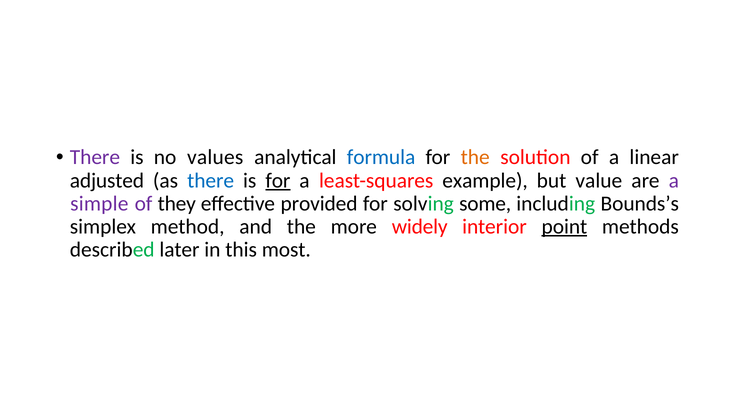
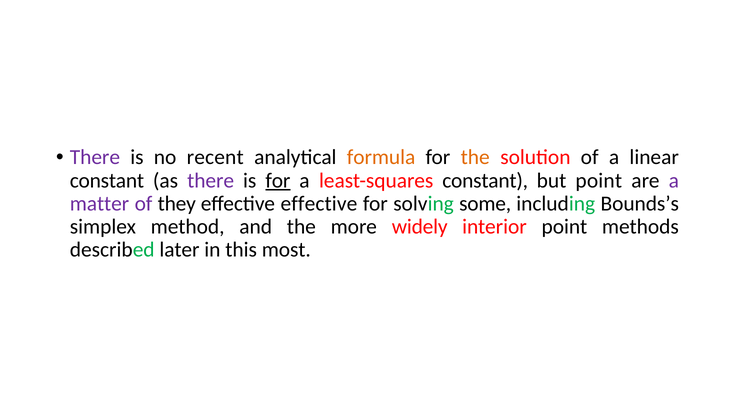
values: values -> recent
formula colour: blue -> orange
adjusted at (107, 181): adjusted -> constant
there at (211, 181) colour: blue -> purple
least-squares example: example -> constant
but value: value -> point
simple: simple -> matter
effective provided: provided -> effective
point at (564, 227) underline: present -> none
